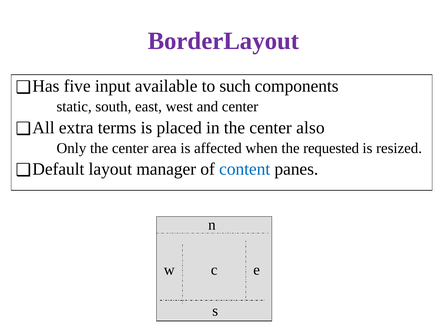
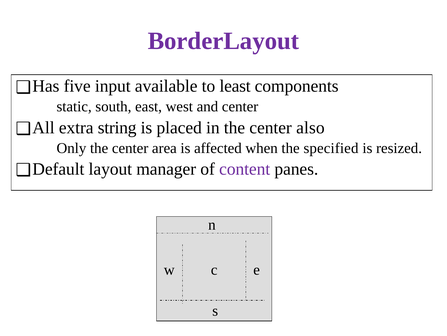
such: such -> least
terms: terms -> string
requested: requested -> specified
content colour: blue -> purple
